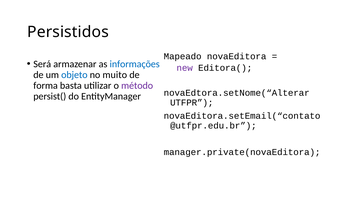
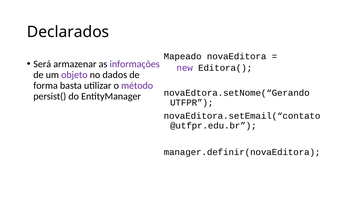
Persistidos: Persistidos -> Declarados
informações colour: blue -> purple
objeto colour: blue -> purple
muito: muito -> dados
novaEdtora.setNome(“Alterar: novaEdtora.setNome(“Alterar -> novaEdtora.setNome(“Gerando
manager.private(novaEditora: manager.private(novaEditora -> manager.definir(novaEditora
